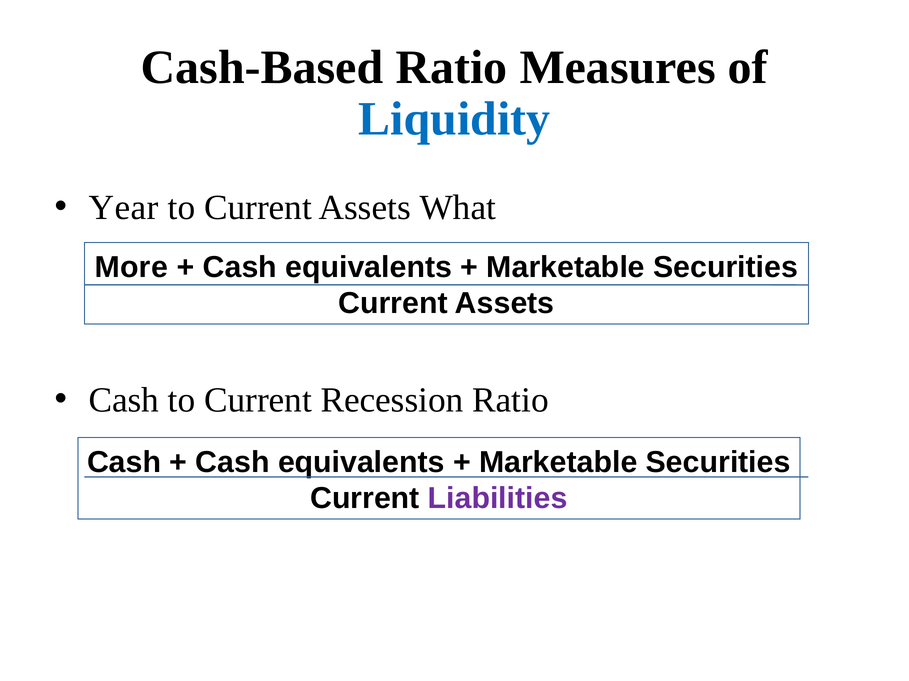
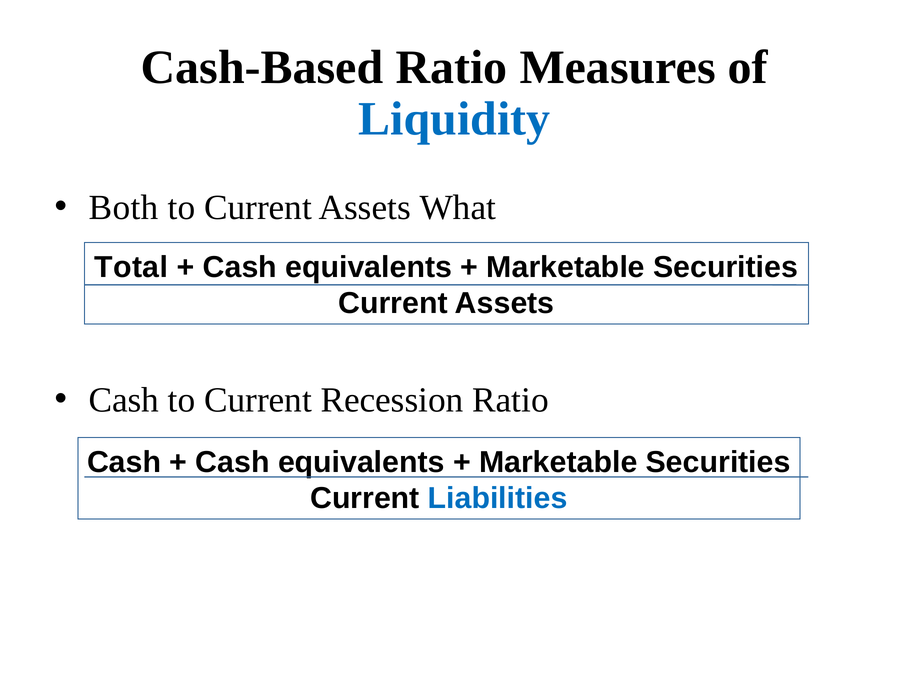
Year: Year -> Both
More: More -> Total
Liabilities colour: purple -> blue
